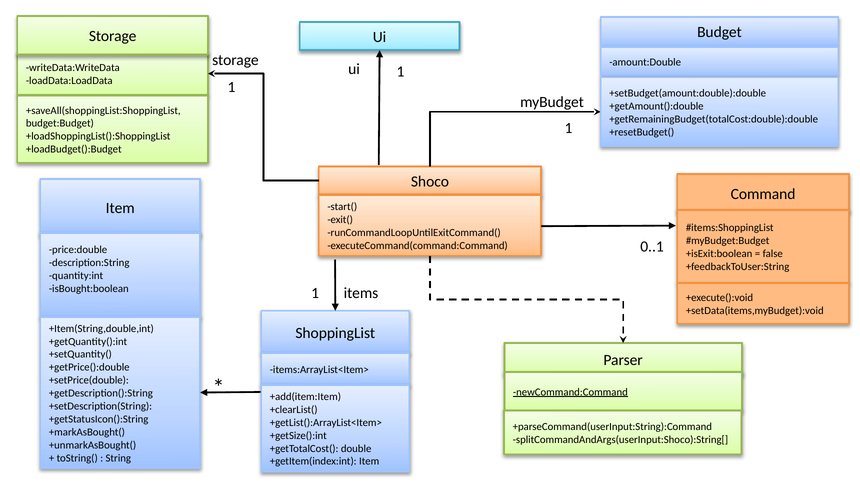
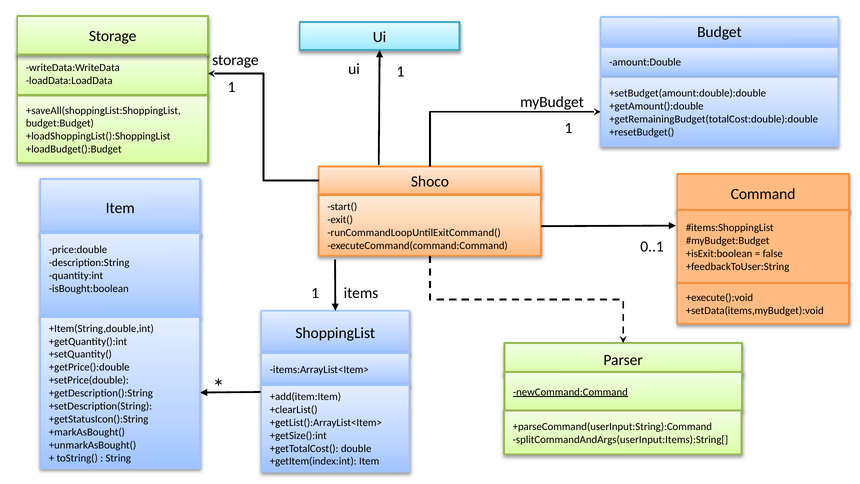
splitCommandAndArgs(userInput:Shoco):String[: splitCommandAndArgs(userInput:Shoco):String[ -> splitCommandAndArgs(userInput:Items):String[
